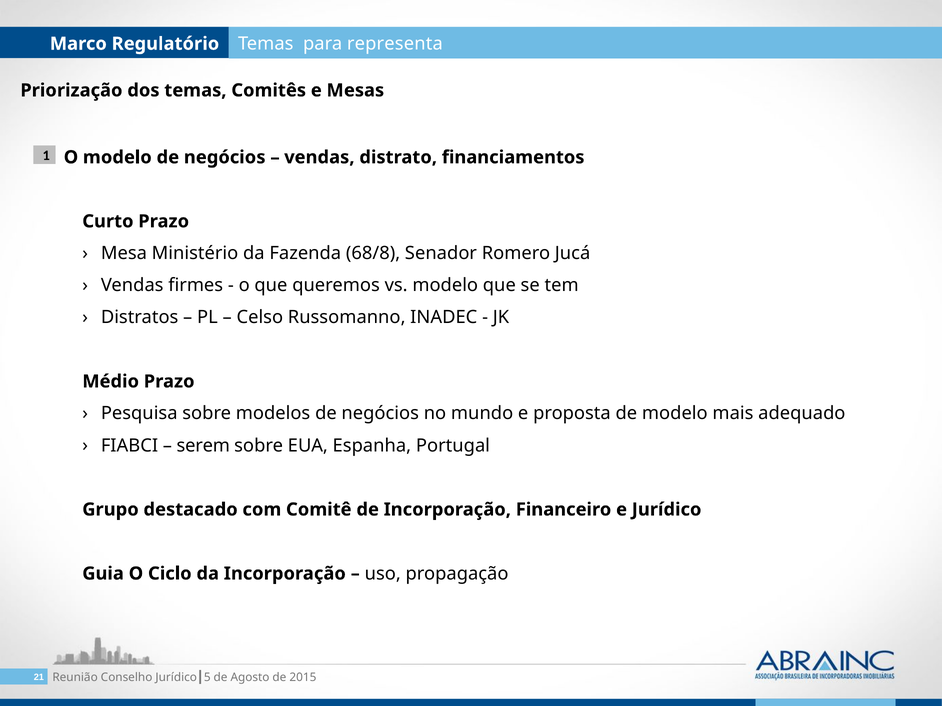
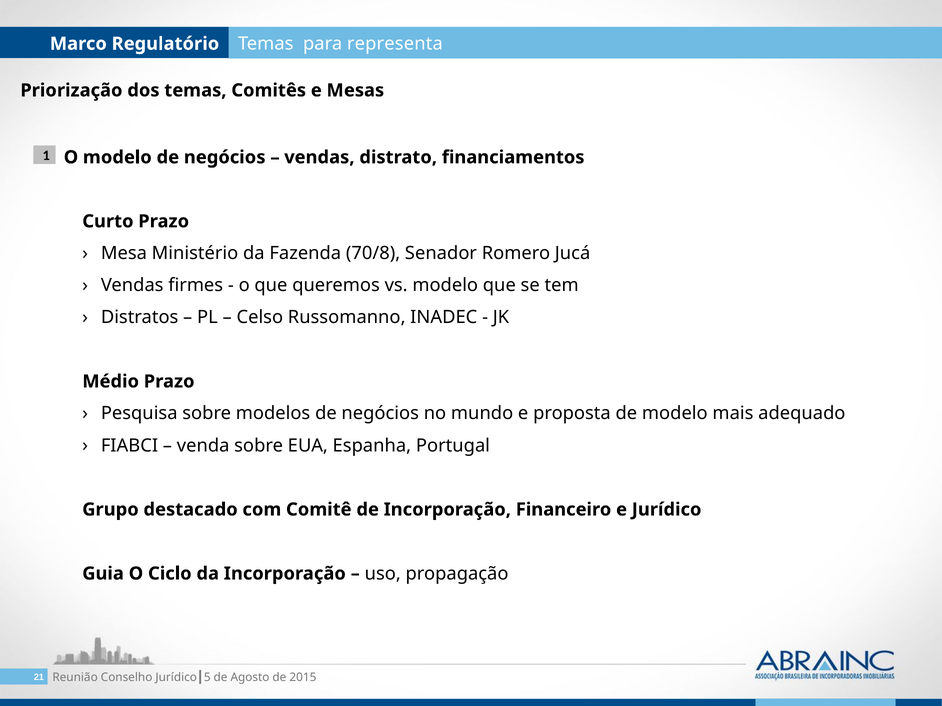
68/8: 68/8 -> 70/8
serem: serem -> venda
